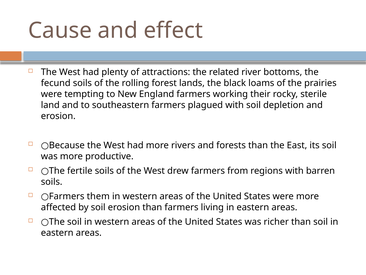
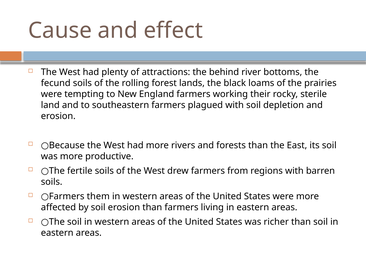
related: related -> behind
